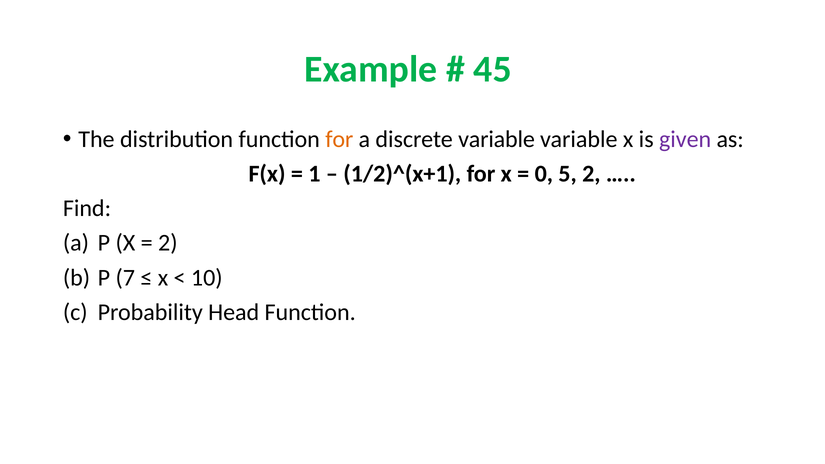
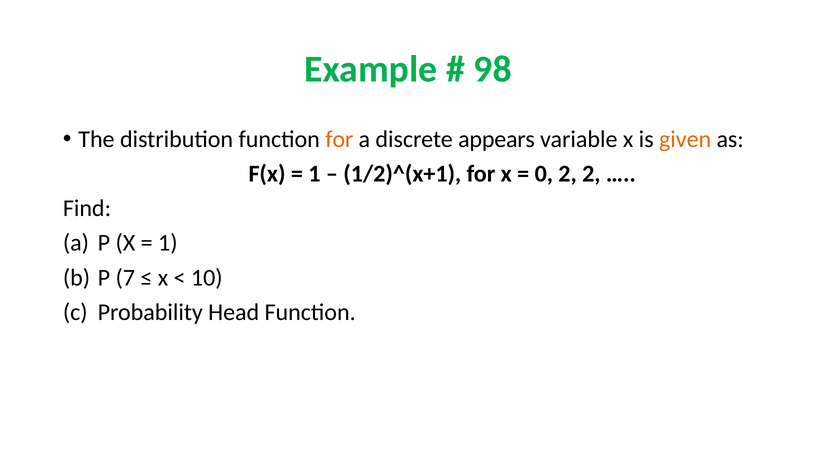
45: 45 -> 98
discrete variable: variable -> appears
given colour: purple -> orange
0 5: 5 -> 2
2 at (168, 243): 2 -> 1
